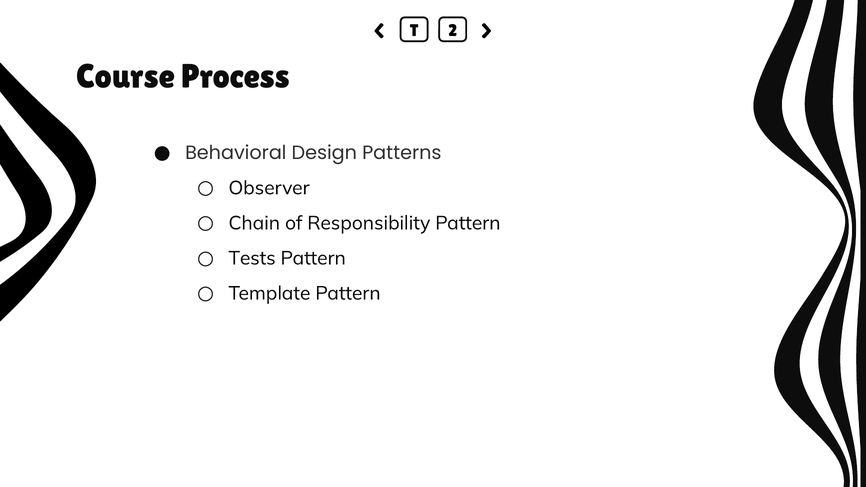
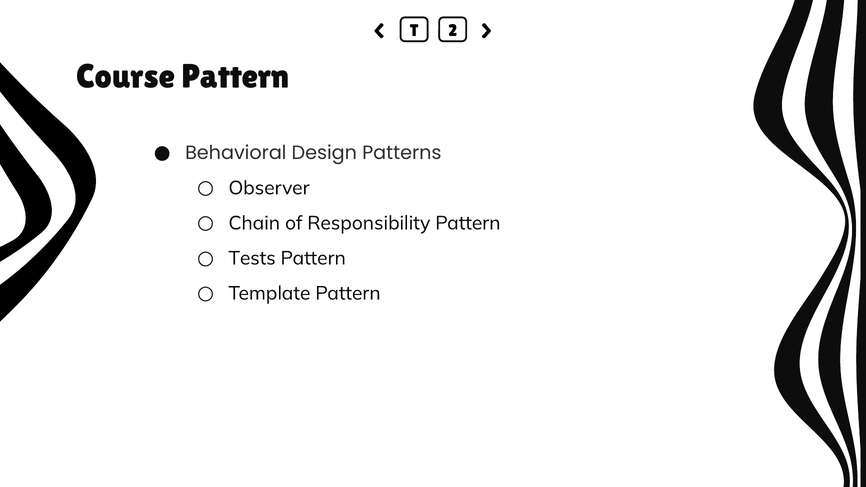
Course Process: Process -> Pattern
